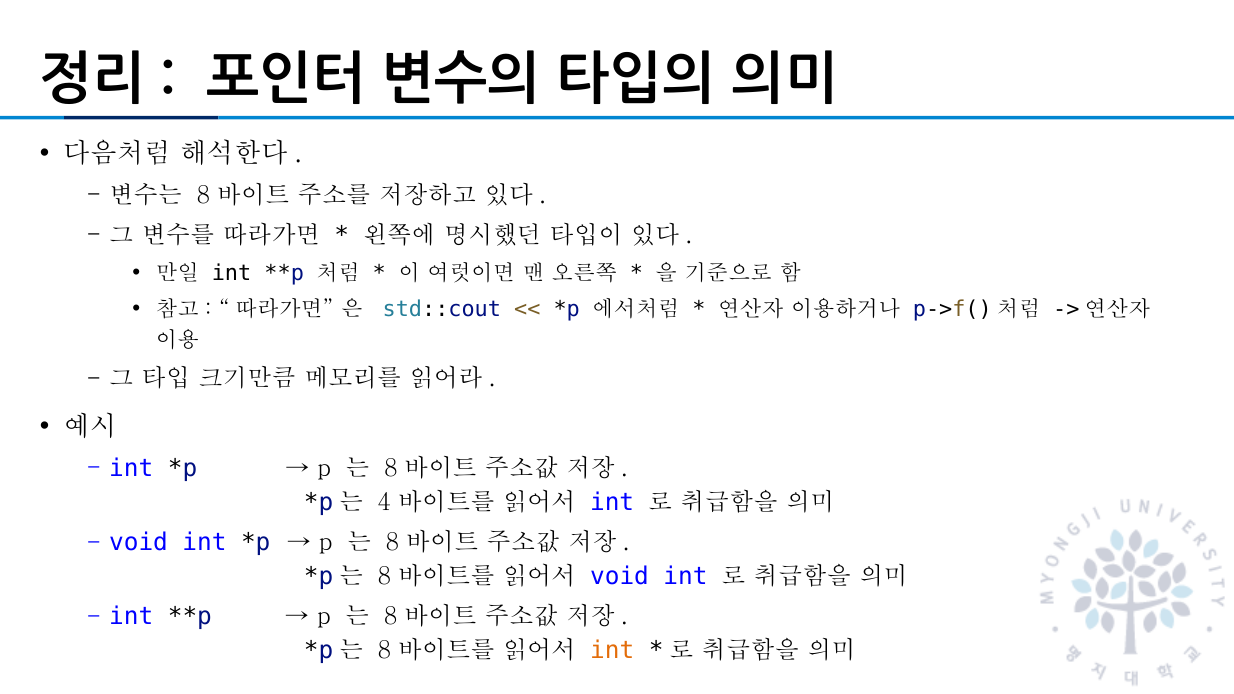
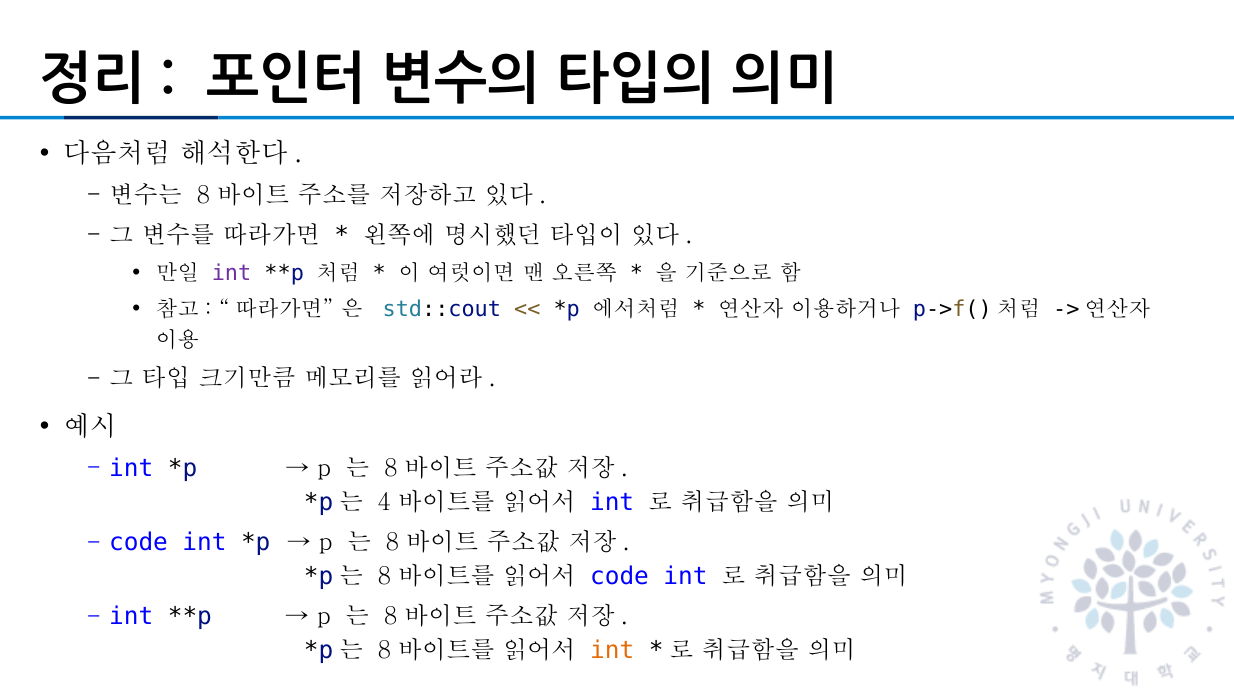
int at (232, 273) colour: black -> purple
void at (139, 542): void -> code
void at (620, 577): void -> code
